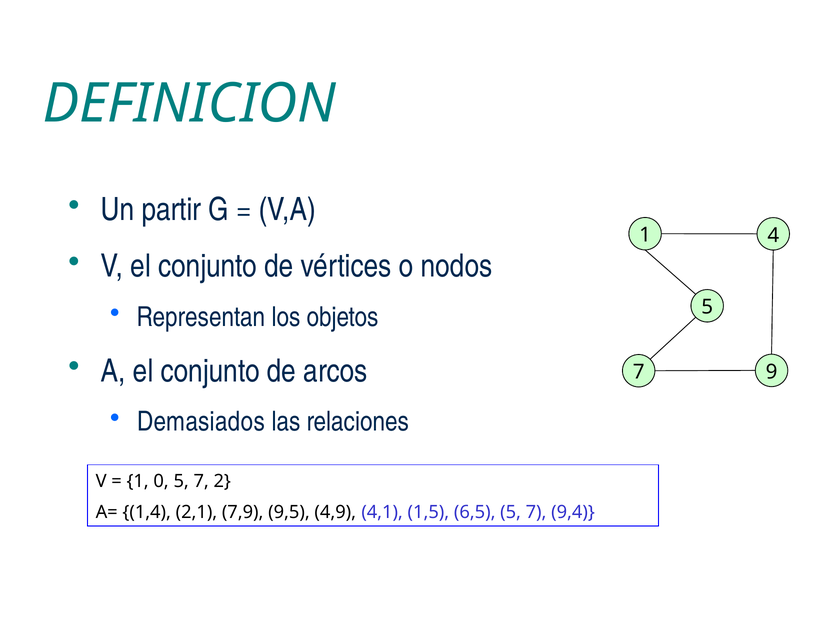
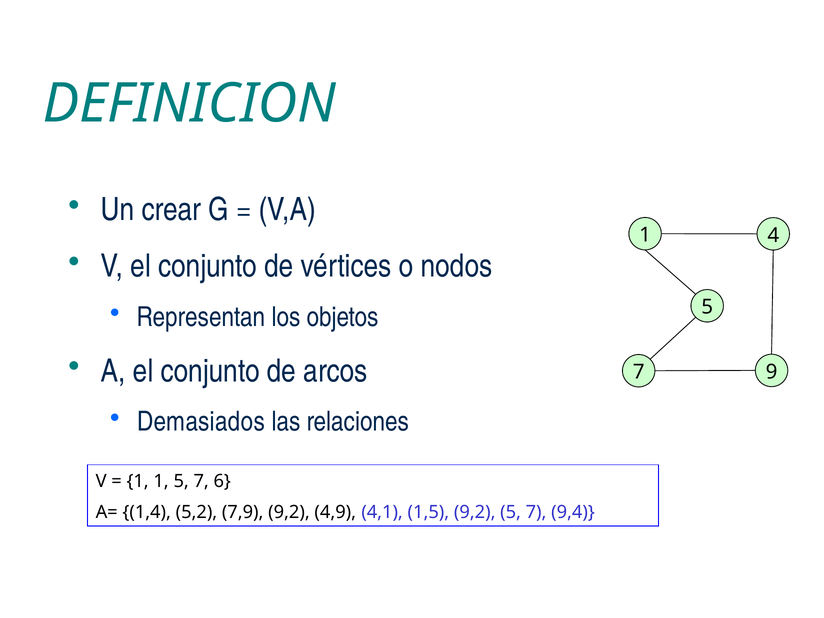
partir: partir -> crear
1 0: 0 -> 1
2: 2 -> 6
2,1: 2,1 -> 5,2
7,9 9,5: 9,5 -> 9,2
1,5 6,5: 6,5 -> 9,2
